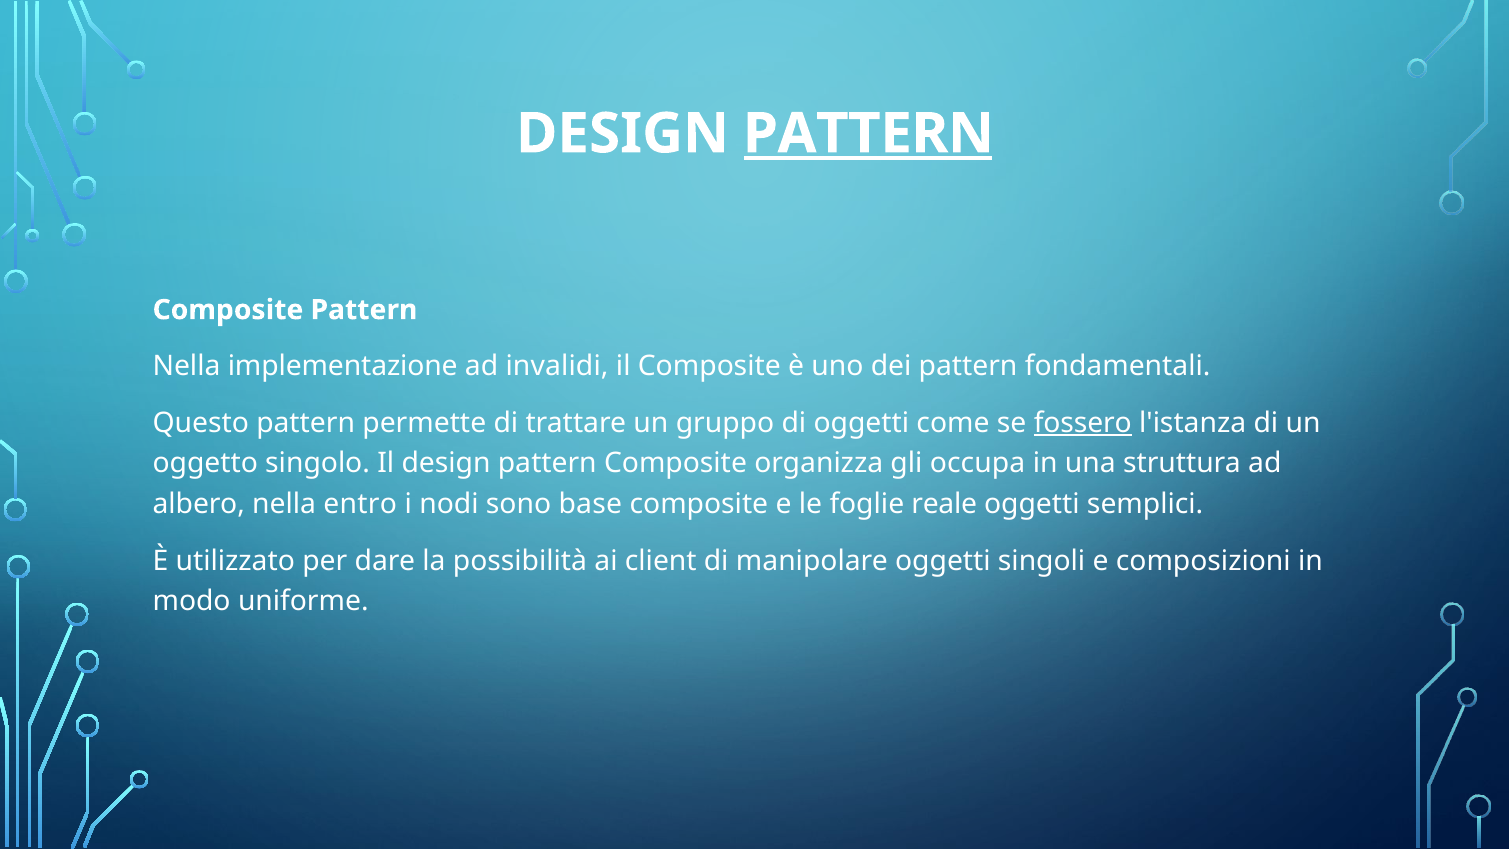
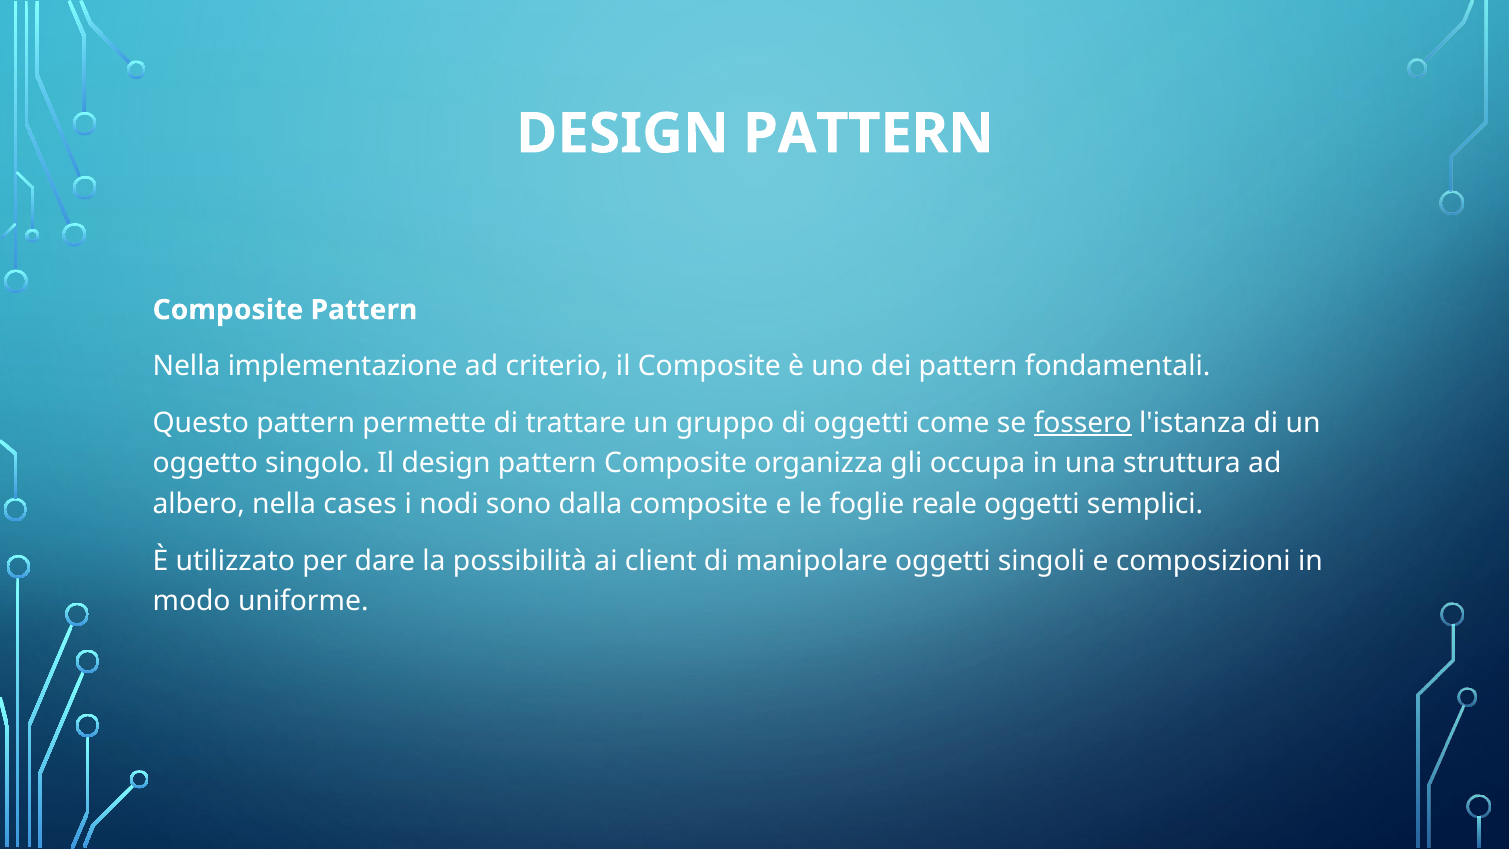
PATTERN at (868, 134) underline: present -> none
invalidi: invalidi -> criterio
entro: entro -> cases
base: base -> dalla
